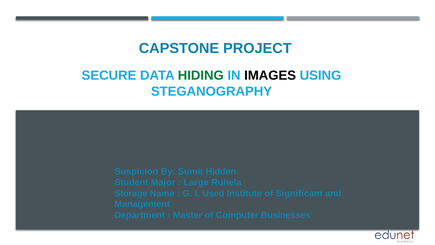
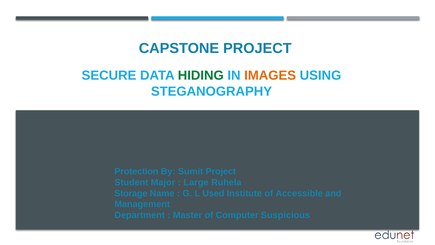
IMAGES colour: black -> orange
Suspicion: Suspicion -> Protection
Sumit Hidden: Hidden -> Project
Significant: Significant -> Accessible
Businesses: Businesses -> Suspicious
